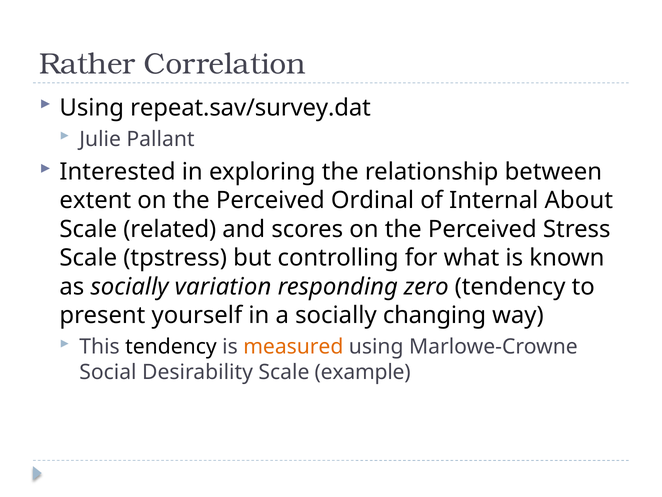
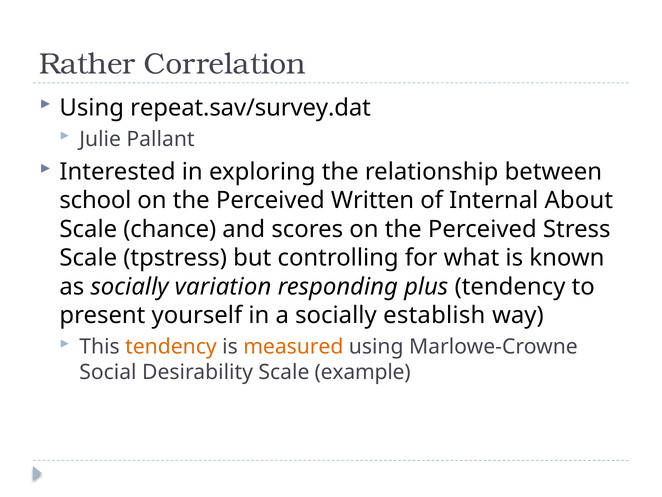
extent: extent -> school
Ordinal: Ordinal -> Written
related: related -> chance
zero: zero -> plus
changing: changing -> establish
tendency at (171, 346) colour: black -> orange
